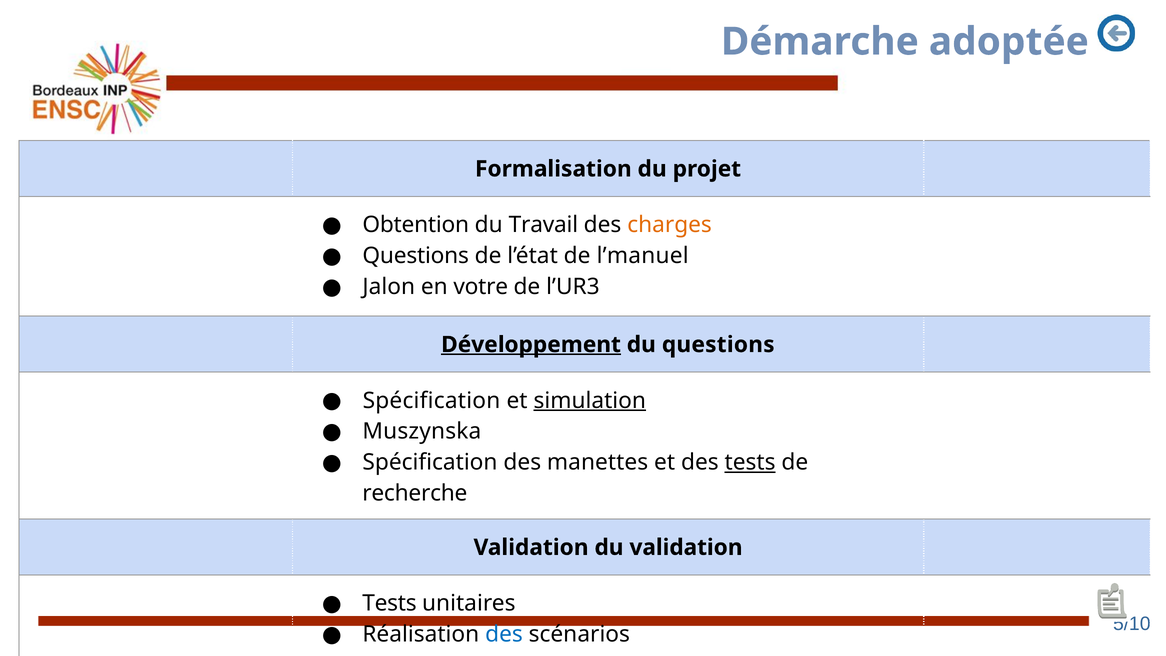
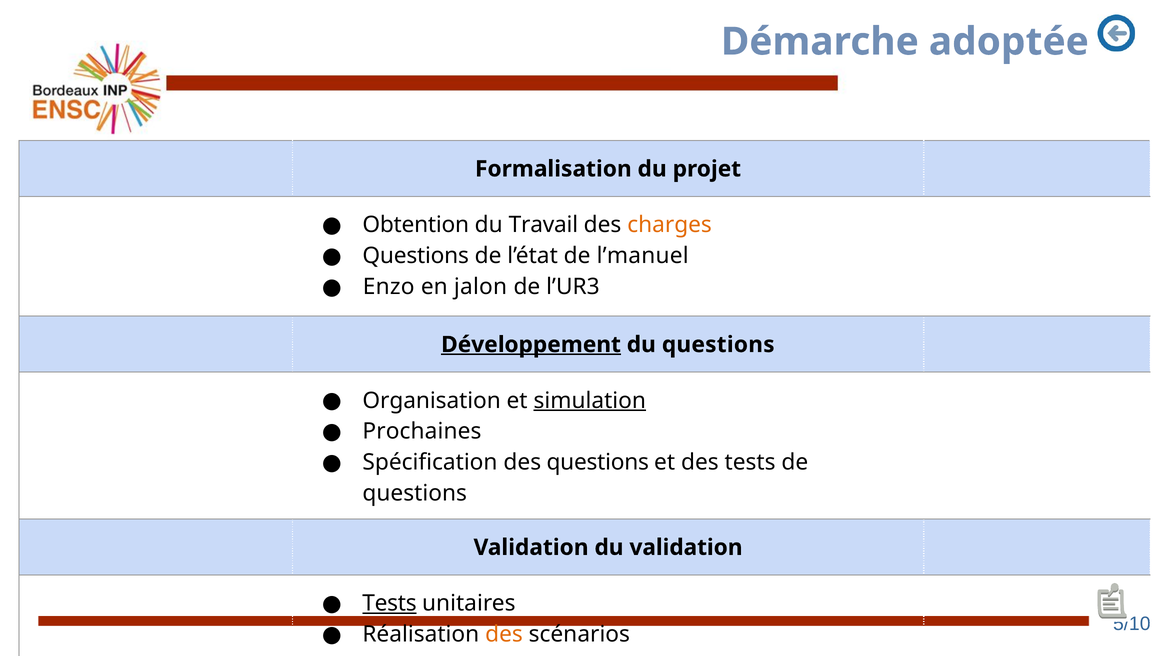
Jalon: Jalon -> Enzo
votre: votre -> jalon
Spécification at (431, 400): Spécification -> Organisation
Muszynska: Muszynska -> Prochaines
des manettes: manettes -> questions
tests at (750, 462) underline: present -> none
recherche at (415, 493): recherche -> questions
Tests at (389, 603) underline: none -> present
des at (504, 634) colour: blue -> orange
